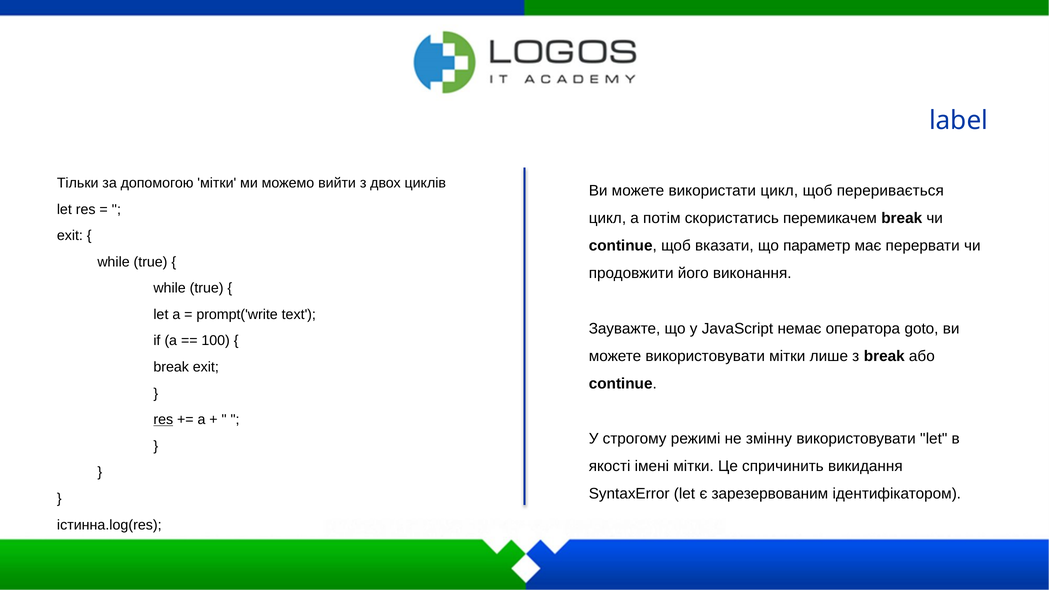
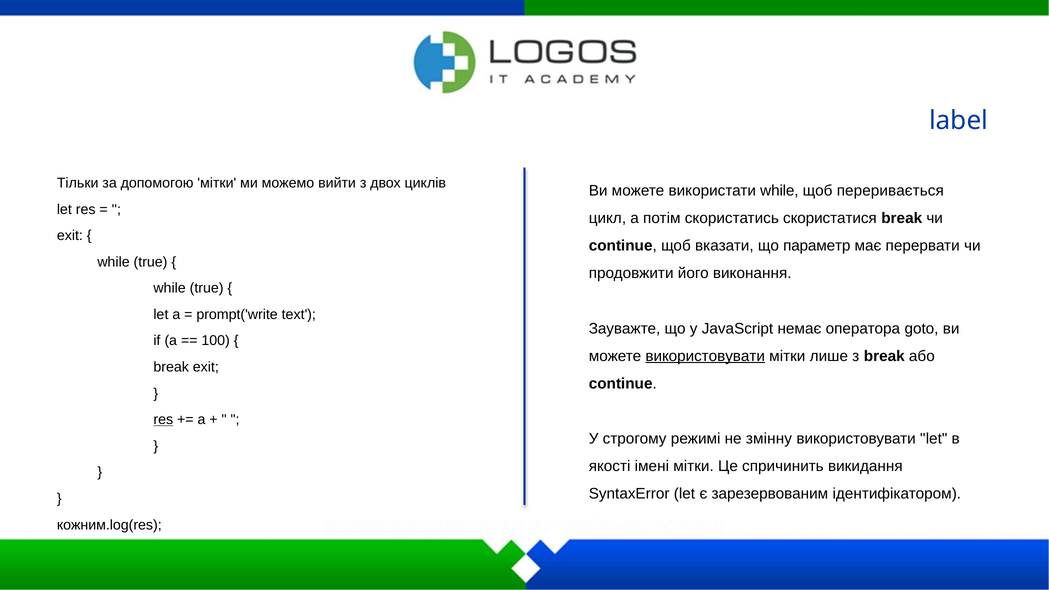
використати цикл: цикл -> while
перемикачем: перемикачем -> скористатися
використовувати at (705, 356) underline: none -> present
істинна.log(res: істинна.log(res -> кожним.log(res
